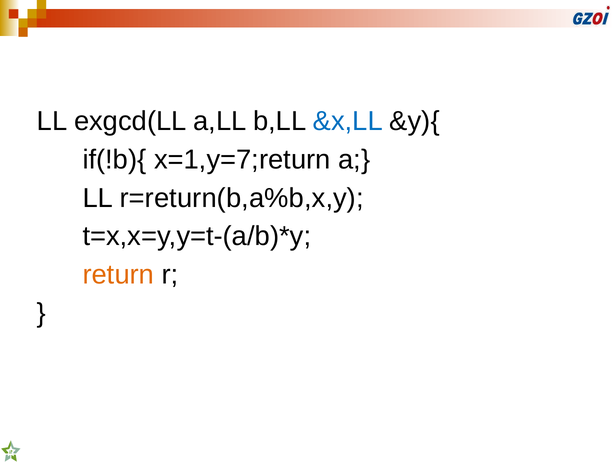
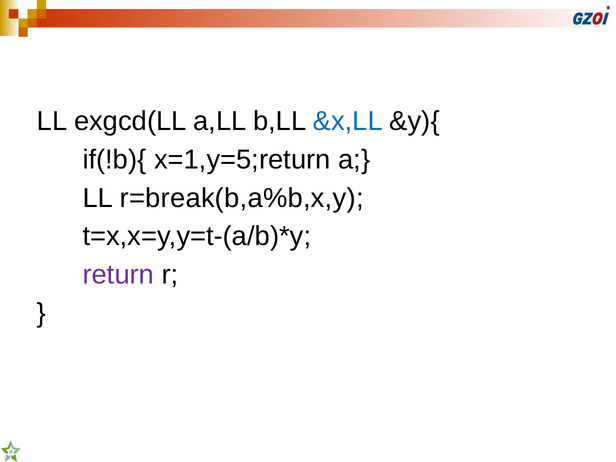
x=1,y=7;return: x=1,y=7;return -> x=1,y=5;return
r=return(b,a%b,x,y: r=return(b,a%b,x,y -> r=break(b,a%b,x,y
return colour: orange -> purple
